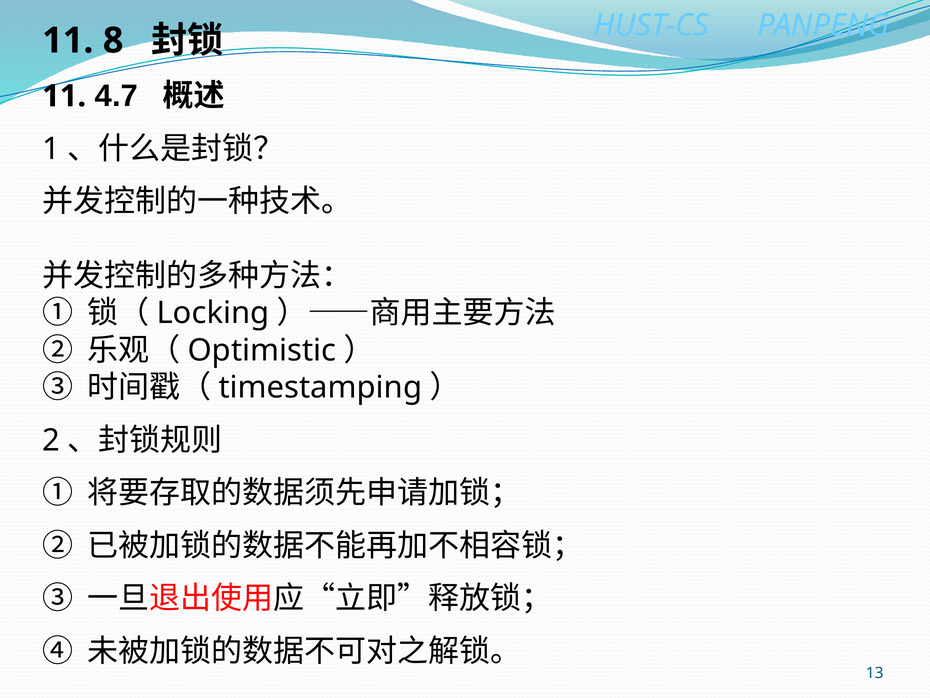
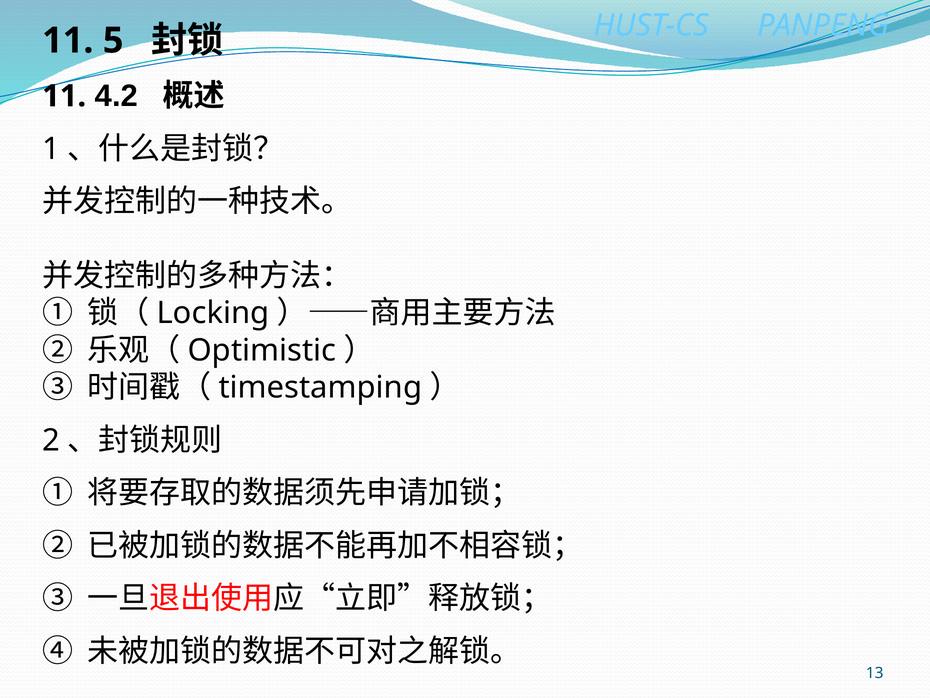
8: 8 -> 5
4.7: 4.7 -> 4.2
